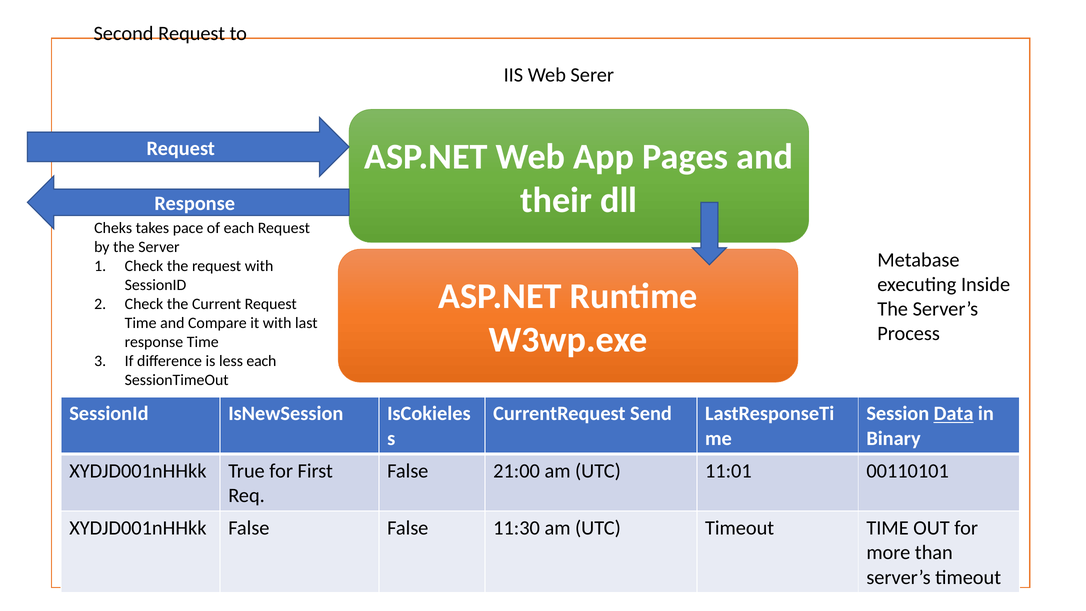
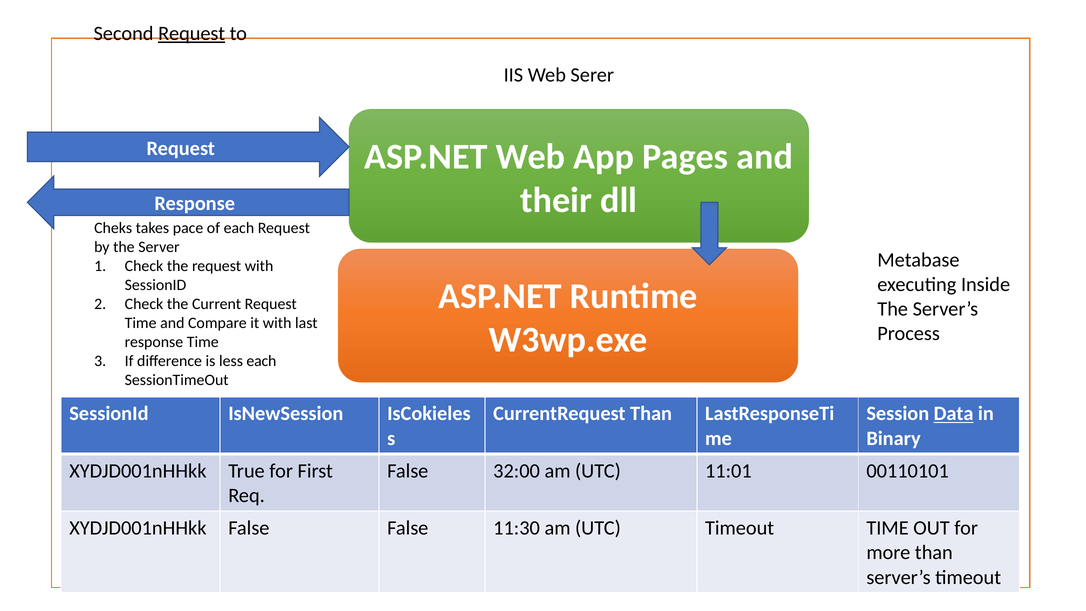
Request at (192, 33) underline: none -> present
CurrentRequest Send: Send -> Than
21:00: 21:00 -> 32:00
